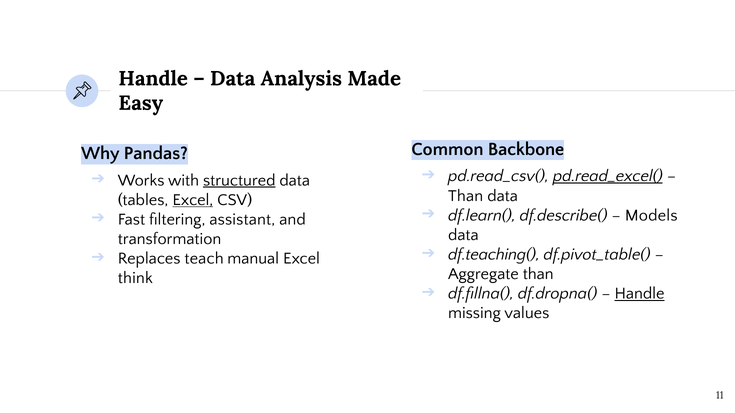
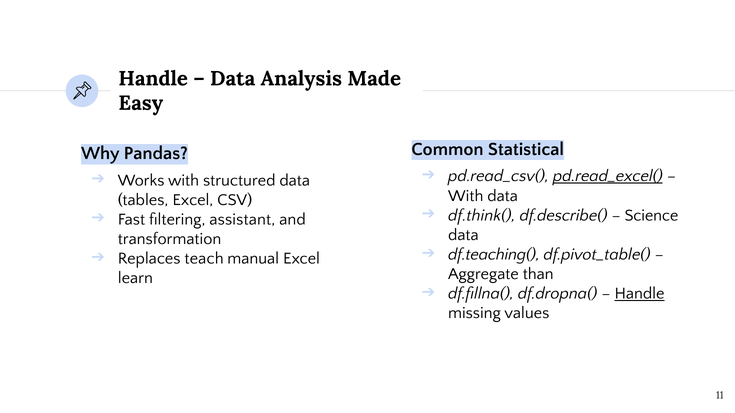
Backbone: Backbone -> Statistical
structured underline: present -> none
Than at (466, 196): Than -> With
Excel at (193, 200) underline: present -> none
df.learn(: df.learn( -> df.think(
Models: Models -> Science
think: think -> learn
